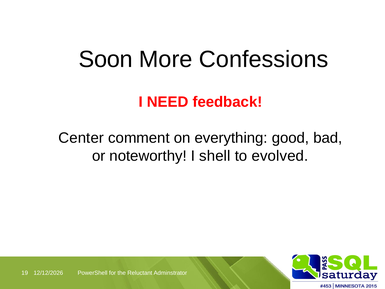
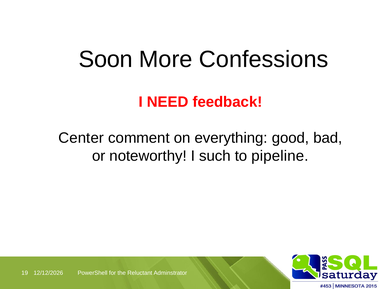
shell: shell -> such
evolved: evolved -> pipeline
